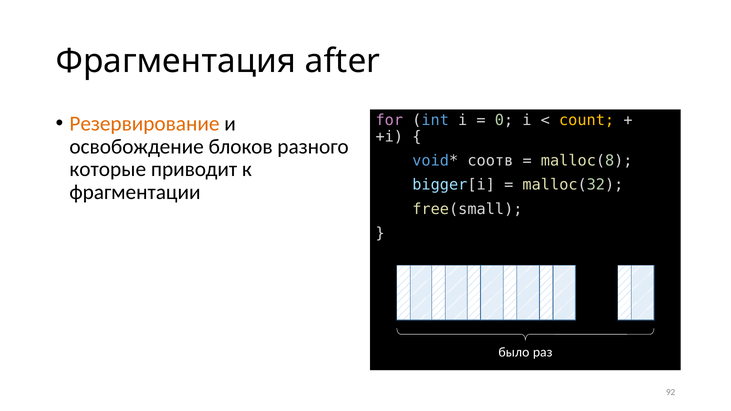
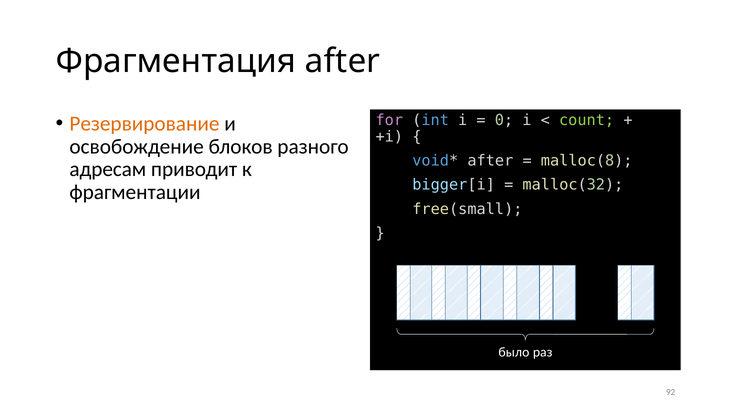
count colour: yellow -> light green
соотв at (490, 161): соотв -> after
которые: которые -> адресам
